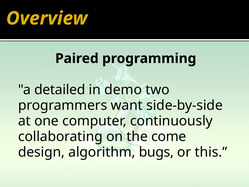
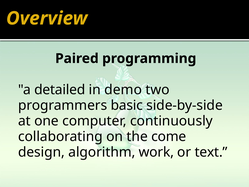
want: want -> basic
bugs: bugs -> work
this: this -> text
